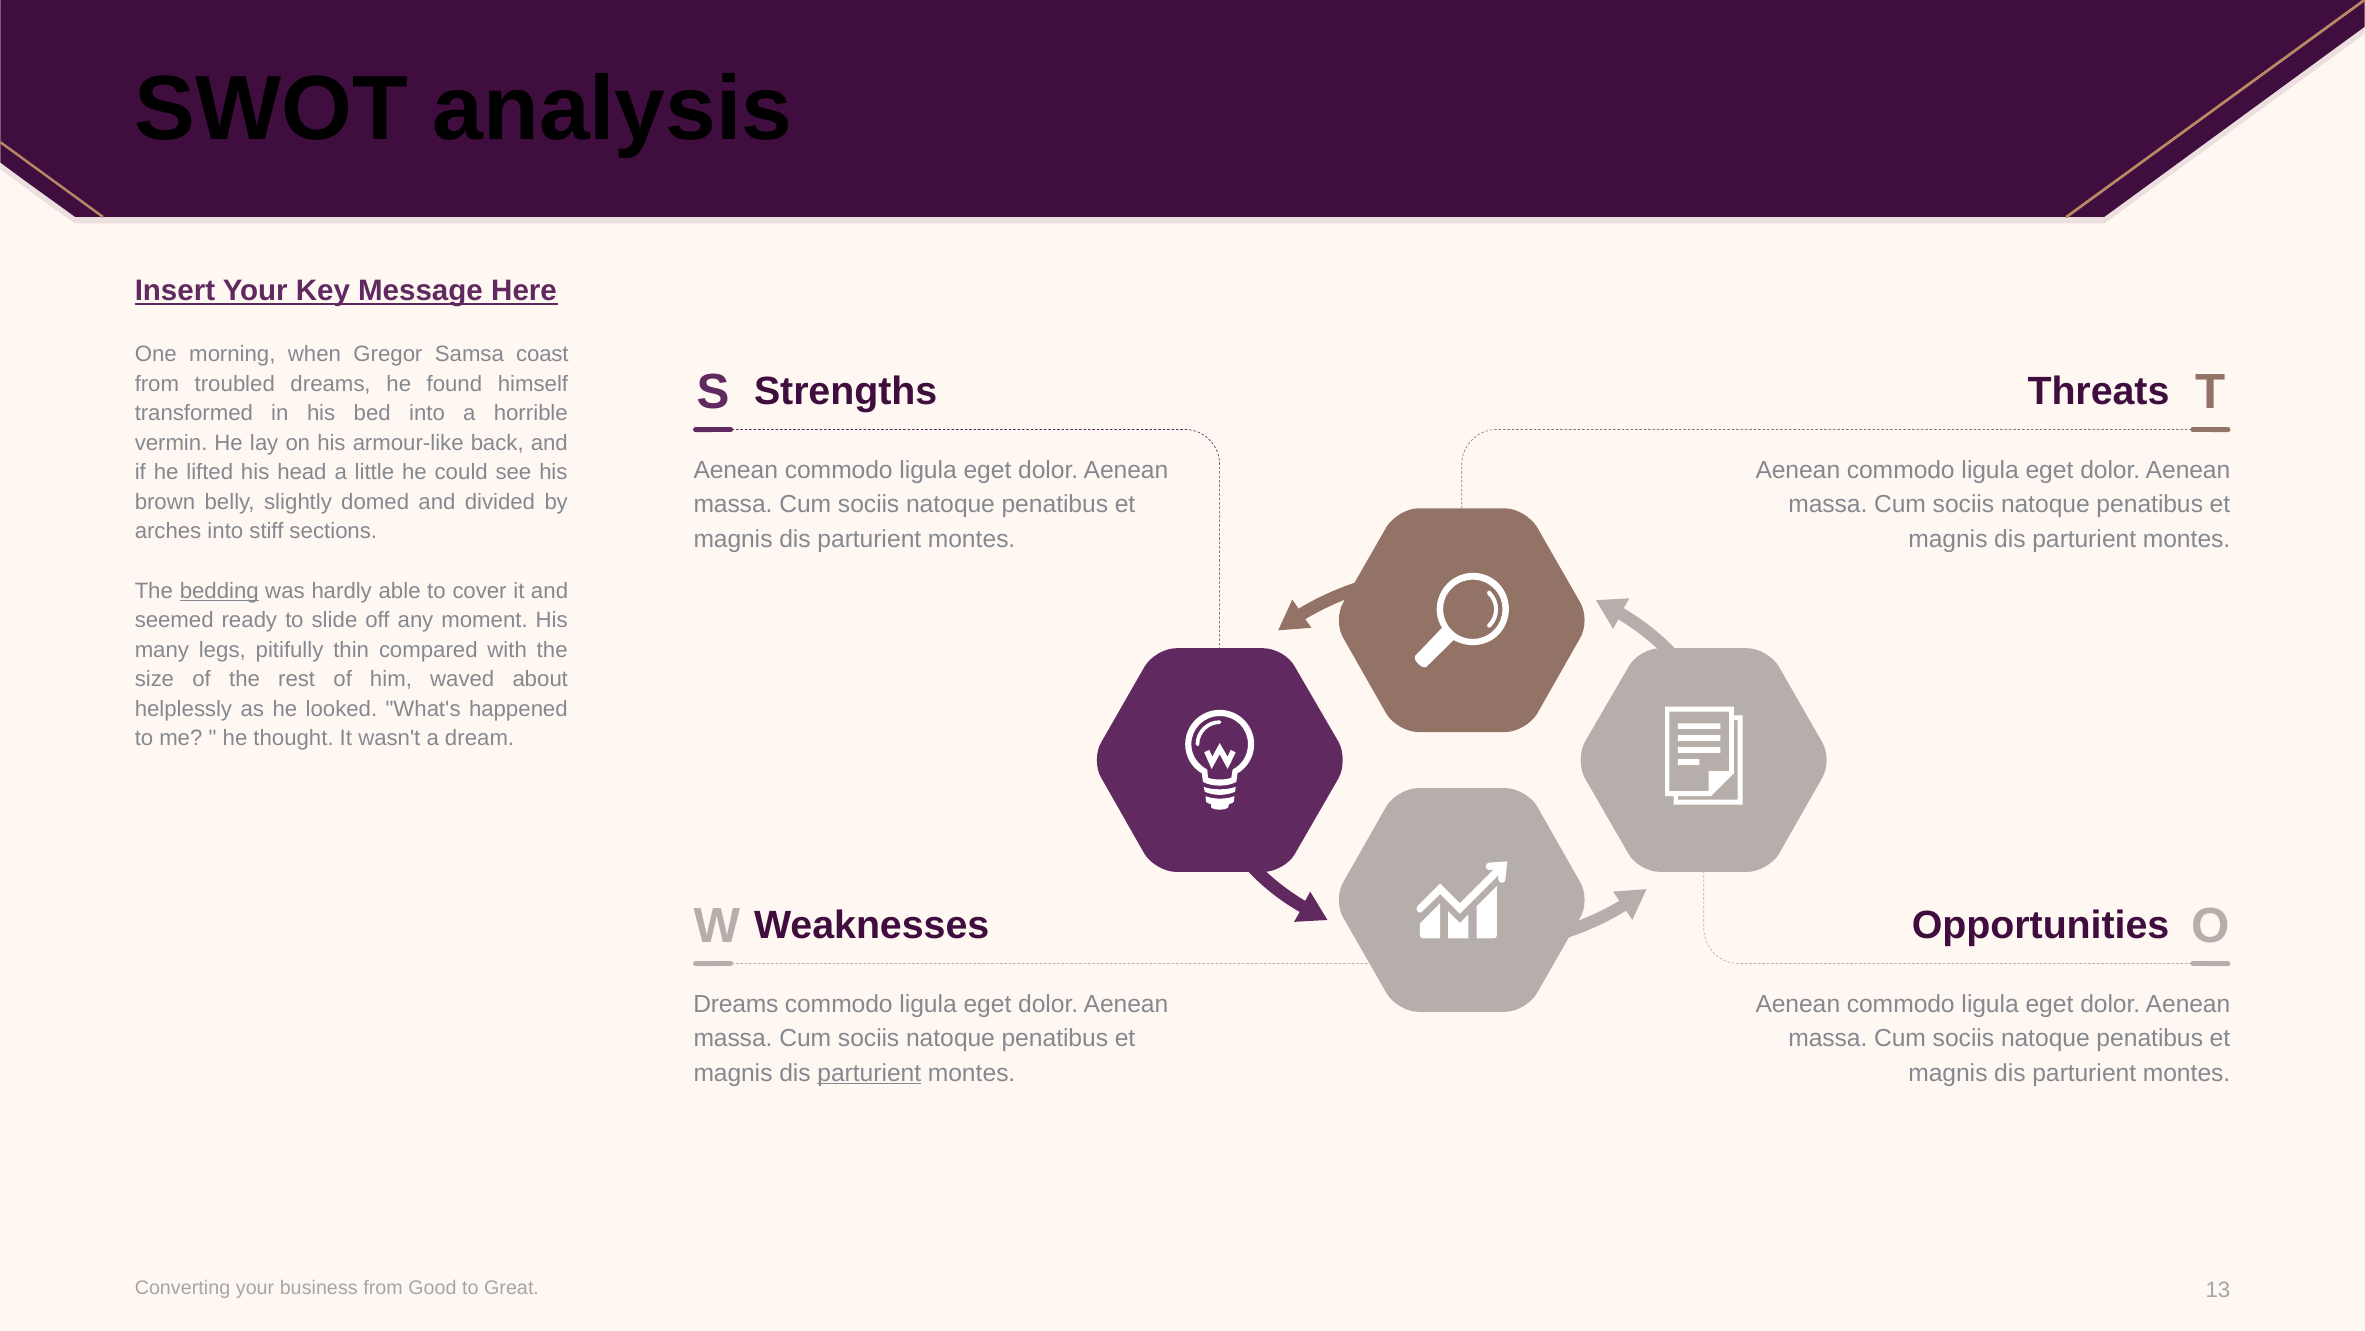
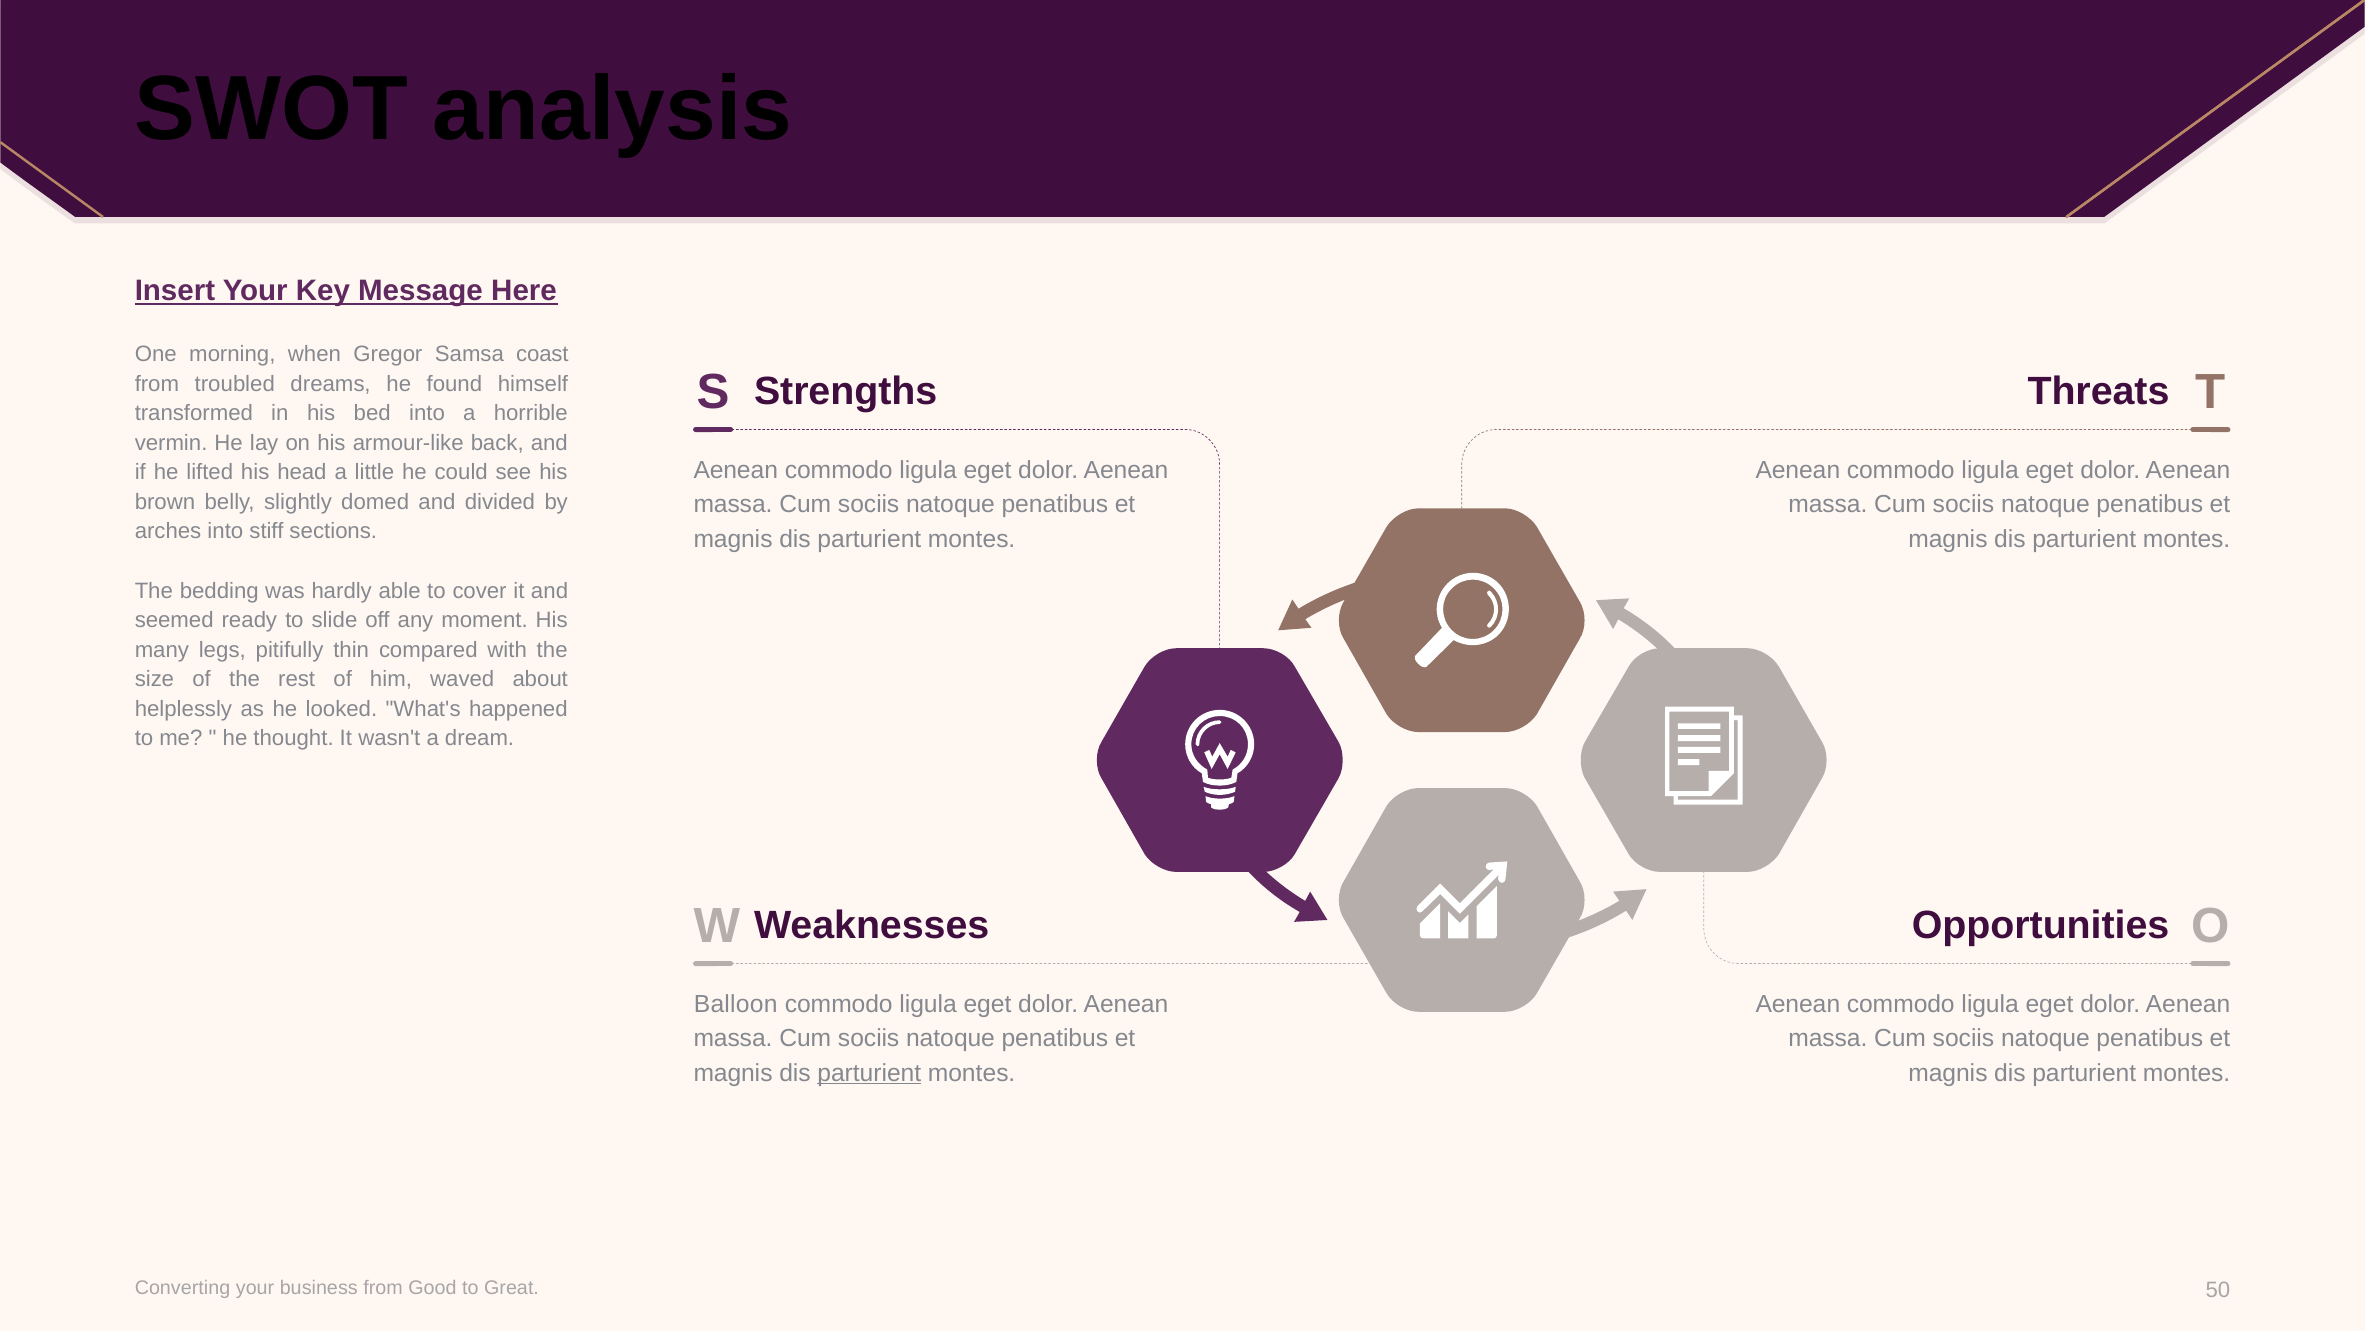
bedding underline: present -> none
Dreams at (736, 1003): Dreams -> Balloon
13: 13 -> 50
